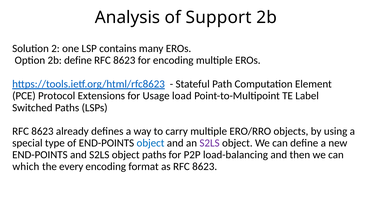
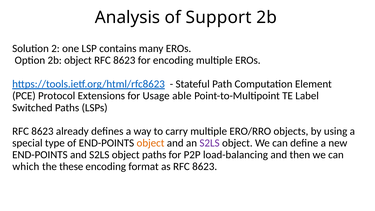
2b define: define -> object
load: load -> able
object at (151, 143) colour: blue -> orange
every: every -> these
